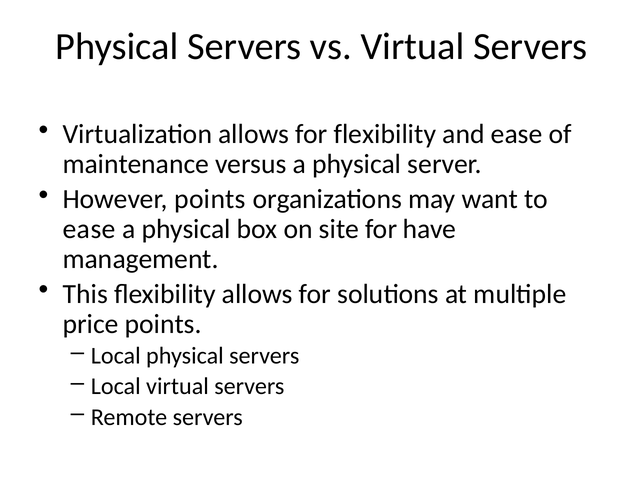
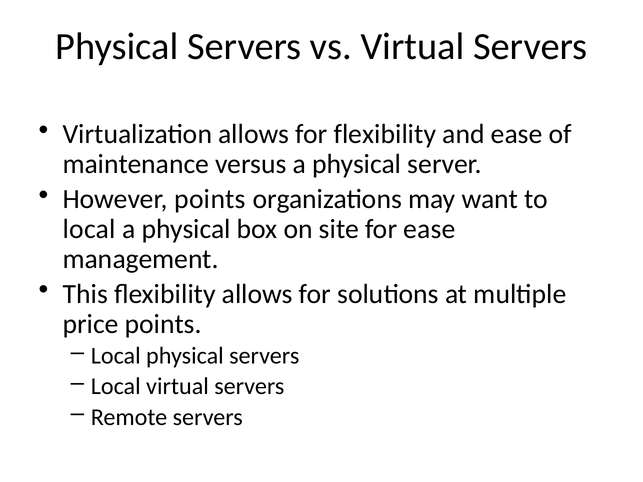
ease at (89, 229): ease -> local
for have: have -> ease
